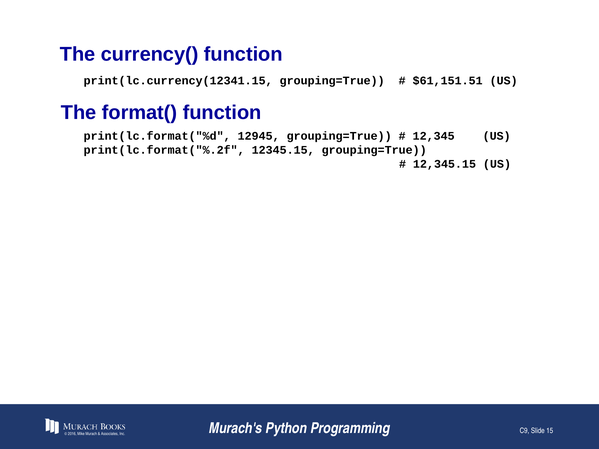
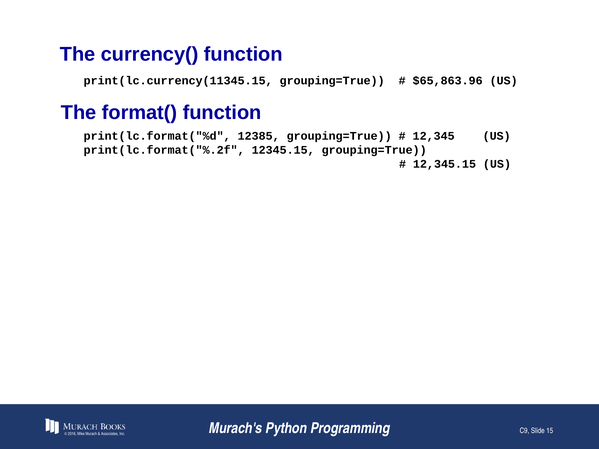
print(lc.currency(12341.15: print(lc.currency(12341.15 -> print(lc.currency(11345.15
$61,151.51: $61,151.51 -> $65,863.96
12945: 12945 -> 12385
